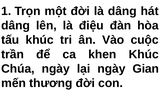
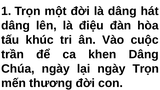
khen Khúc: Khúc -> Dâng
ngày Gian: Gian -> Trọn
